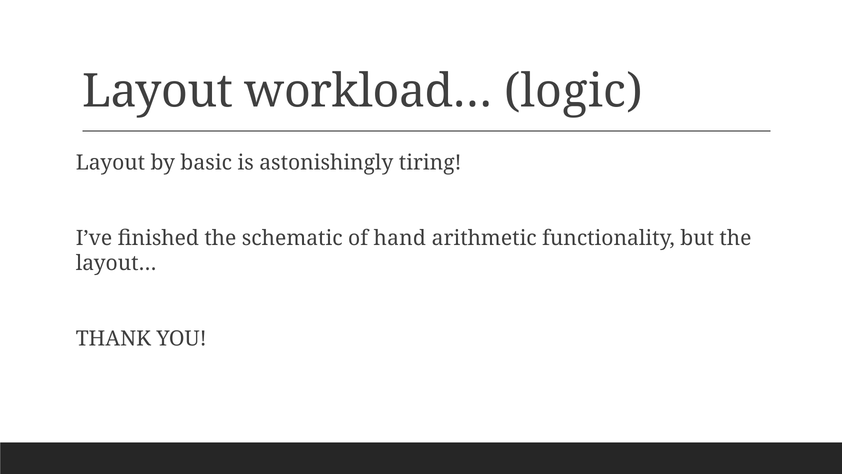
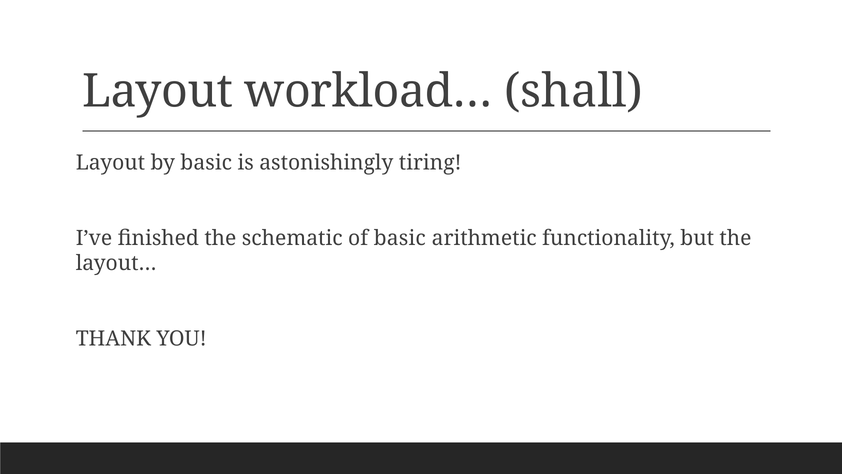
logic: logic -> shall
of hand: hand -> basic
